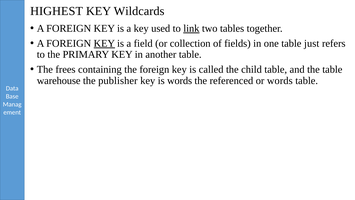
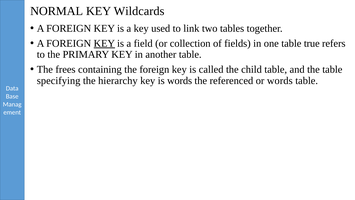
HIGHEST: HIGHEST -> NORMAL
link underline: present -> none
just: just -> true
warehouse: warehouse -> specifying
publisher: publisher -> hierarchy
